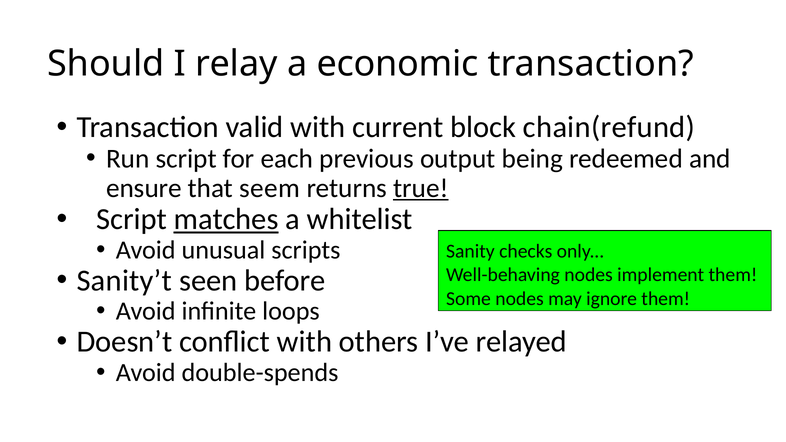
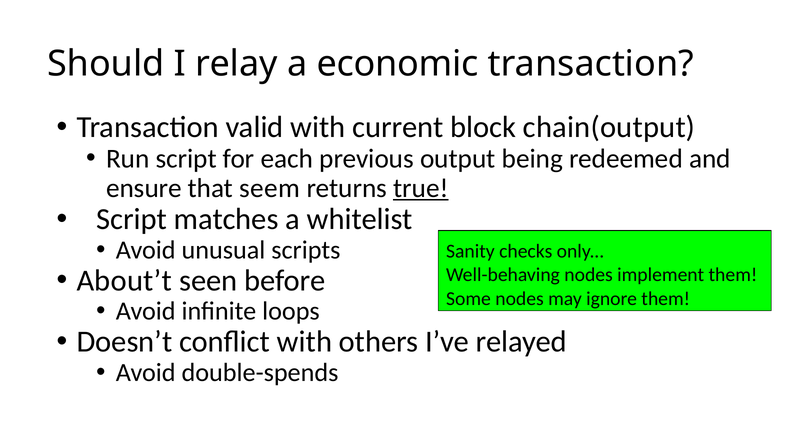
chain(refund: chain(refund -> chain(output
matches underline: present -> none
Sanity’t: Sanity’t -> About’t
